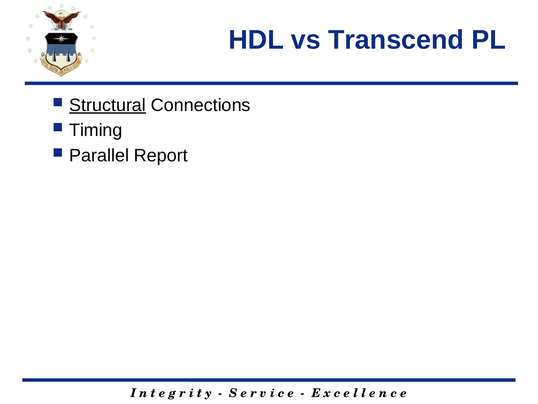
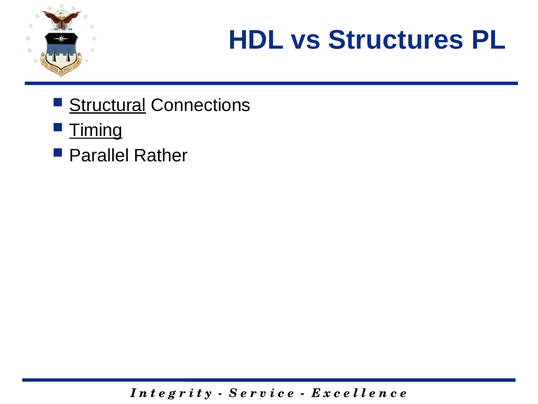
Transcend: Transcend -> Structures
Timing underline: none -> present
Report: Report -> Rather
